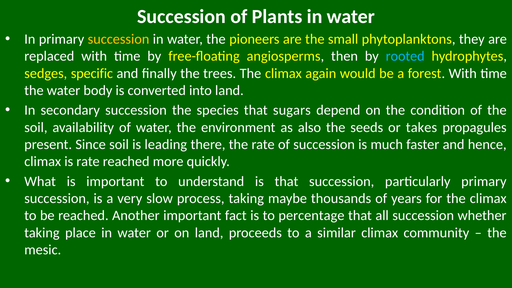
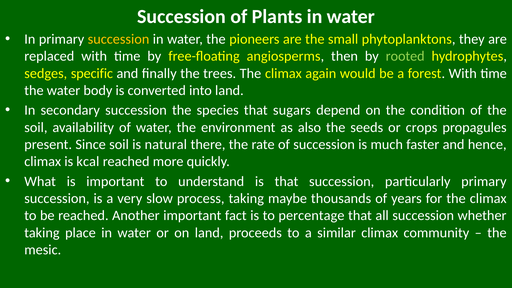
rooted colour: light blue -> light green
takes: takes -> crops
leading: leading -> natural
is rate: rate -> kcal
